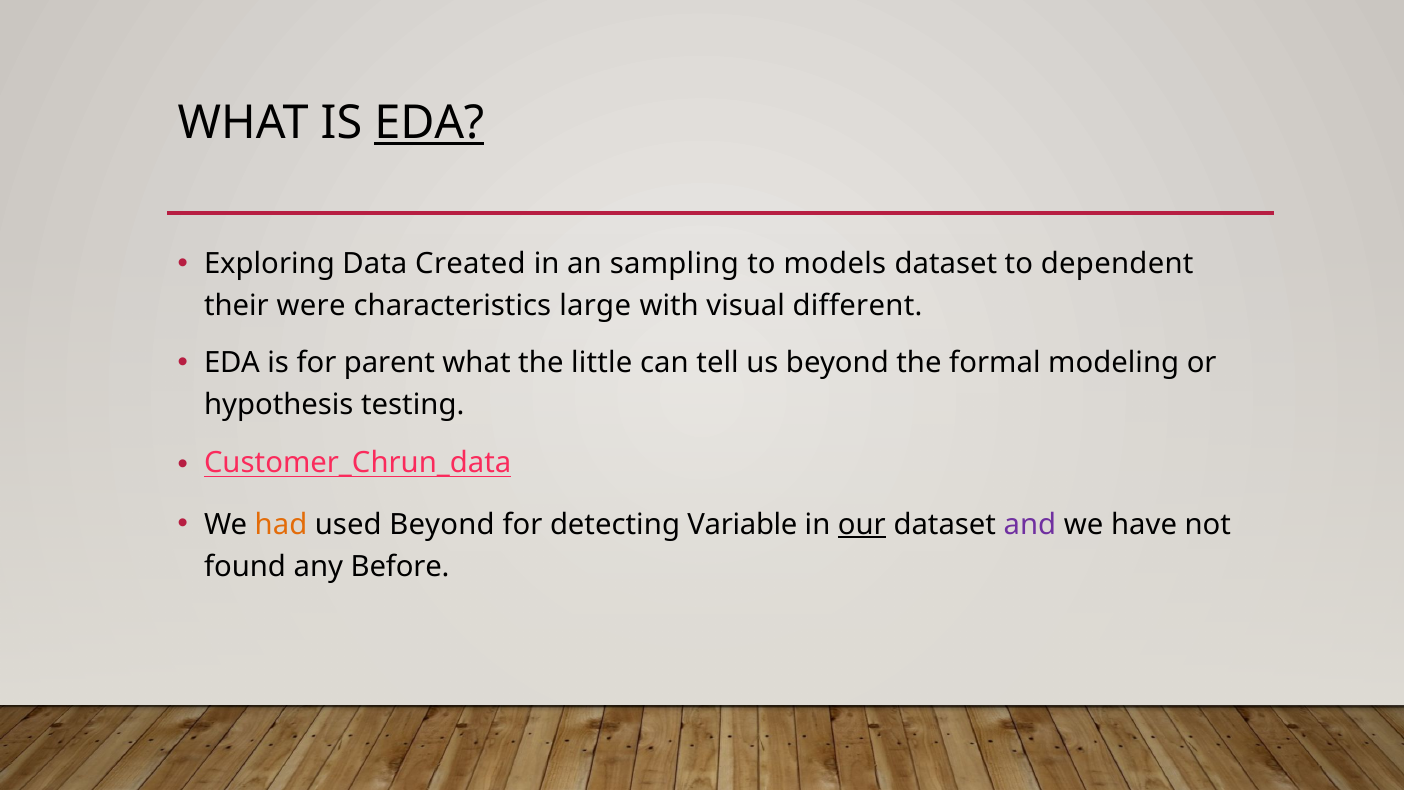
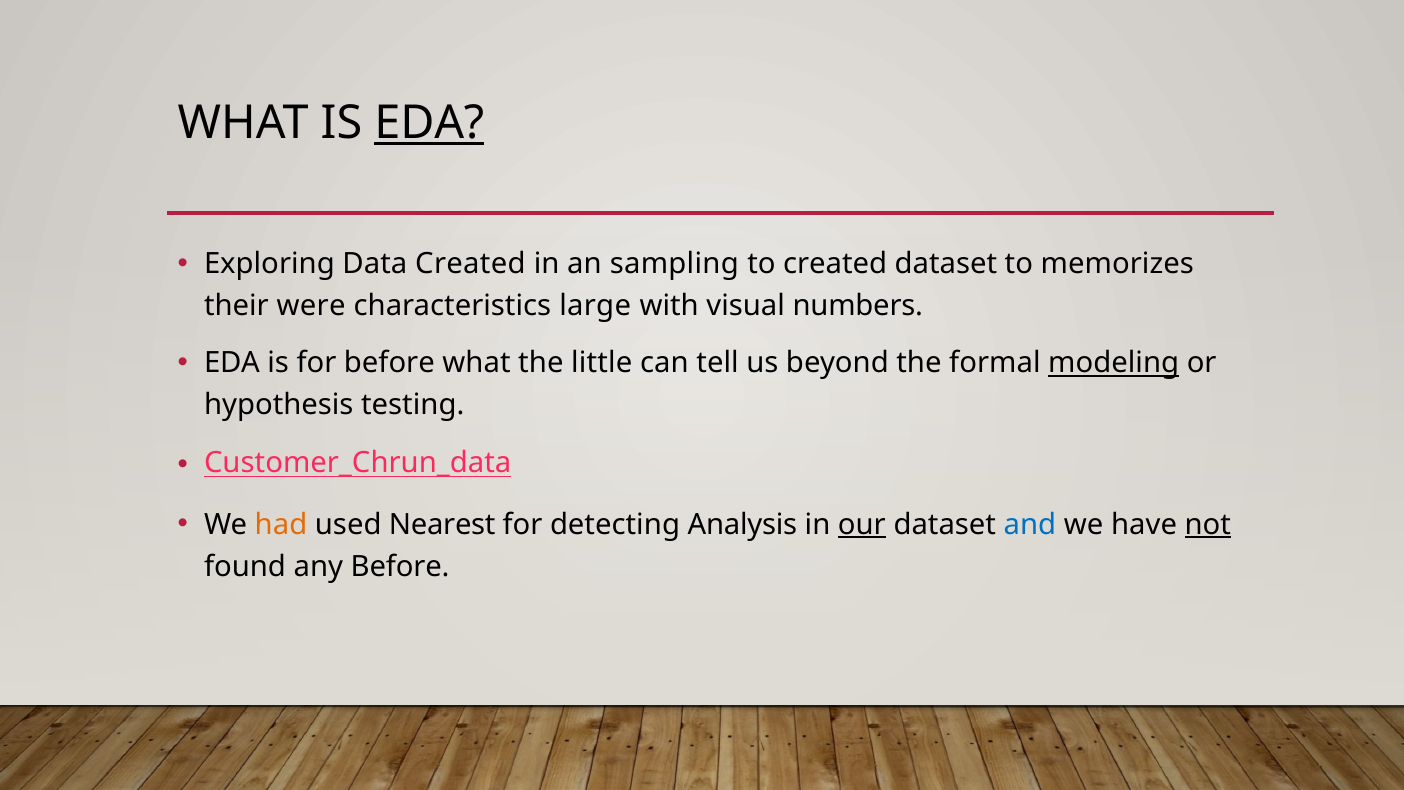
to models: models -> created
dependent: dependent -> memorizes
different: different -> numbers
for parent: parent -> before
modeling underline: none -> present
used Beyond: Beyond -> Nearest
Variable: Variable -> Analysis
and colour: purple -> blue
not underline: none -> present
